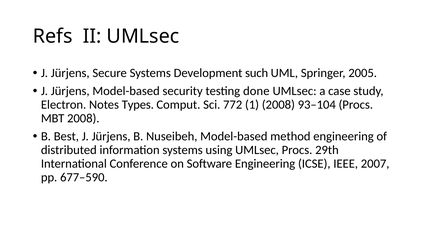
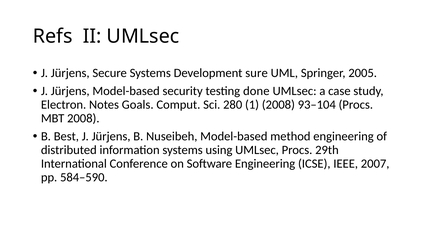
such: such -> sure
Types: Types -> Goals
772: 772 -> 280
677–590: 677–590 -> 584–590
